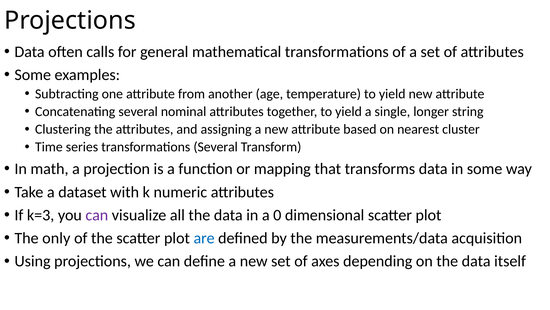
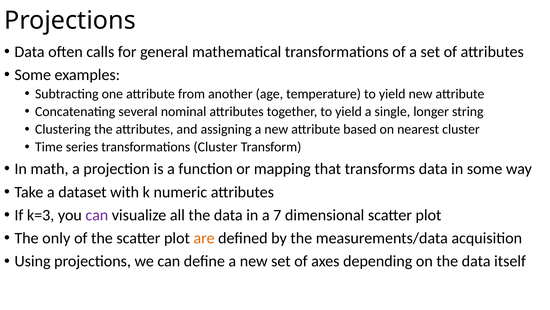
transformations Several: Several -> Cluster
0: 0 -> 7
are colour: blue -> orange
